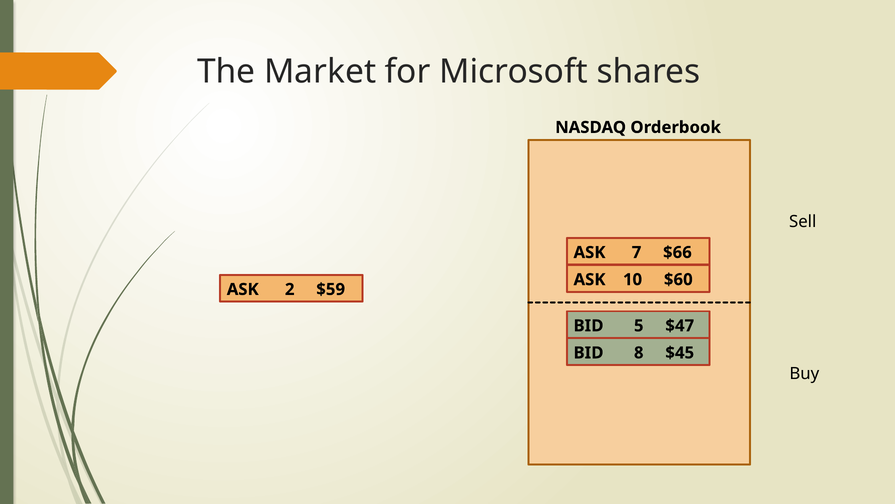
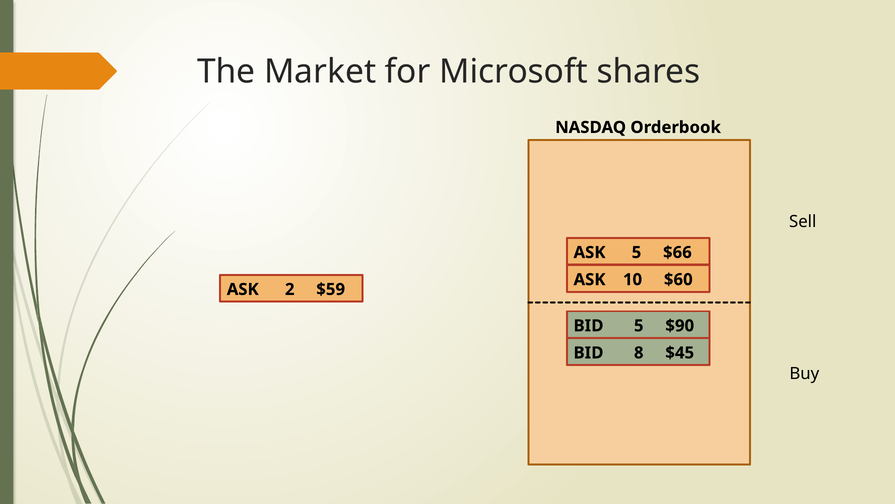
ASK 7: 7 -> 5
$47: $47 -> $90
